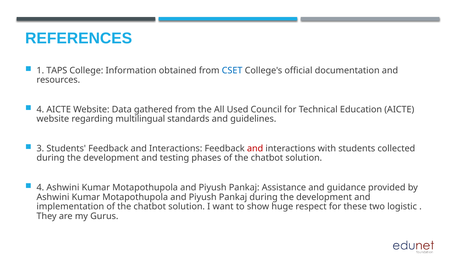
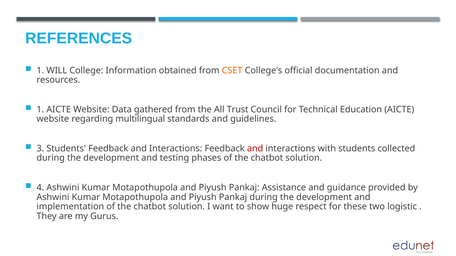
TAPS: TAPS -> WILL
CSET colour: blue -> orange
4 at (40, 110): 4 -> 1
Used: Used -> Trust
